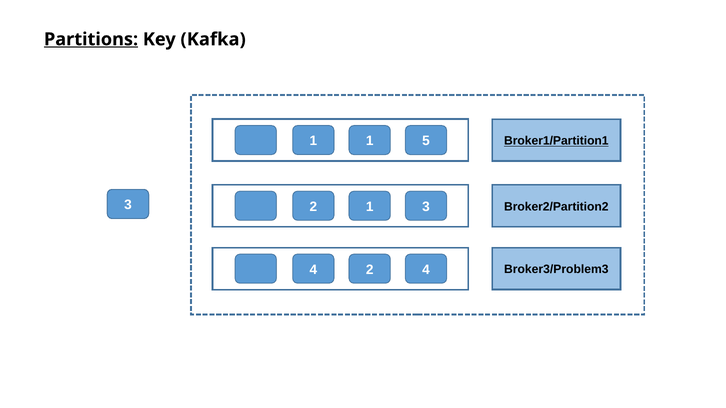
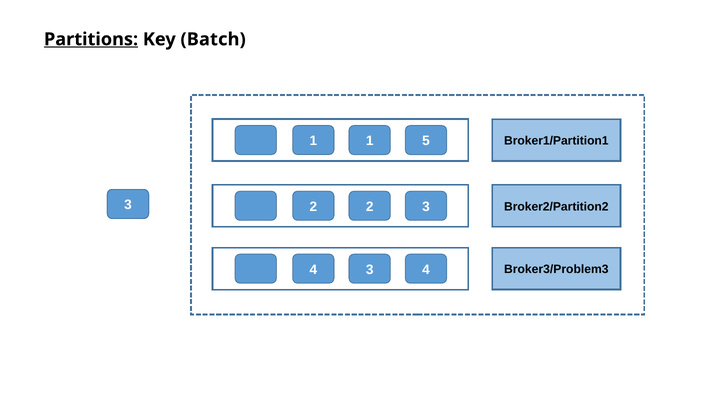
Kafka: Kafka -> Batch
Broker1/Partition1 underline: present -> none
2 1: 1 -> 2
4 2: 2 -> 3
